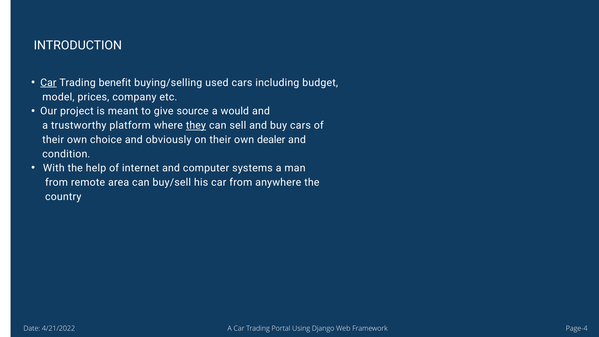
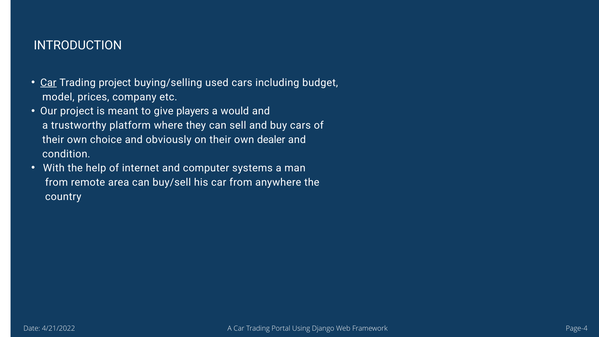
Trading benefit: benefit -> project
source: source -> players
they underline: present -> none
